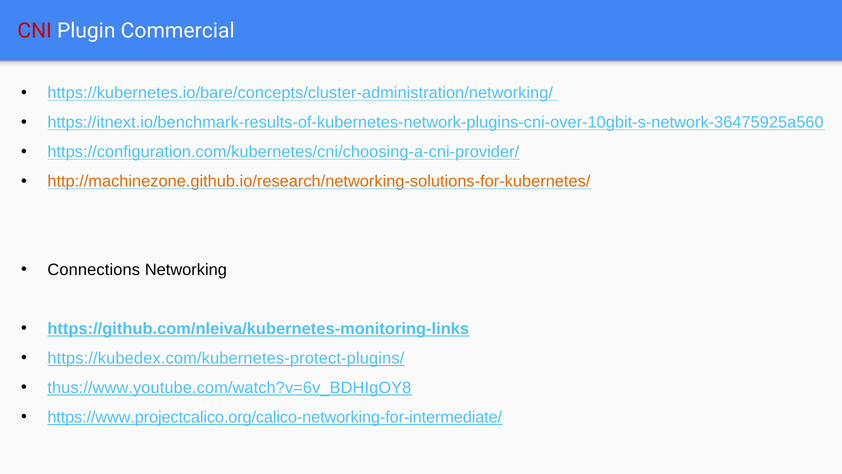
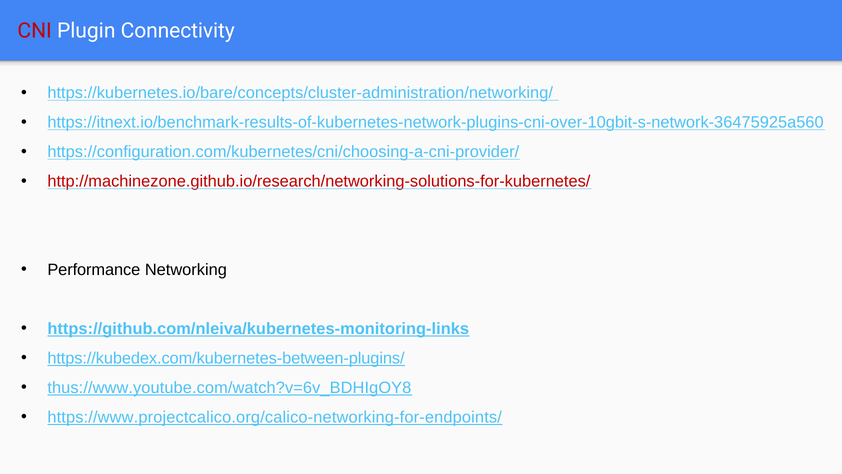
Commercial: Commercial -> Connectivity
http://machinezone.github.io/research/networking-solutions-for-kubernetes/ colour: orange -> red
Connections: Connections -> Performance
https://kubedex.com/kubernetes-protect-plugins/: https://kubedex.com/kubernetes-protect-plugins/ -> https://kubedex.com/kubernetes-between-plugins/
https://www.projectcalico.org/calico-networking-for-intermediate/: https://www.projectcalico.org/calico-networking-for-intermediate/ -> https://www.projectcalico.org/calico-networking-for-endpoints/
